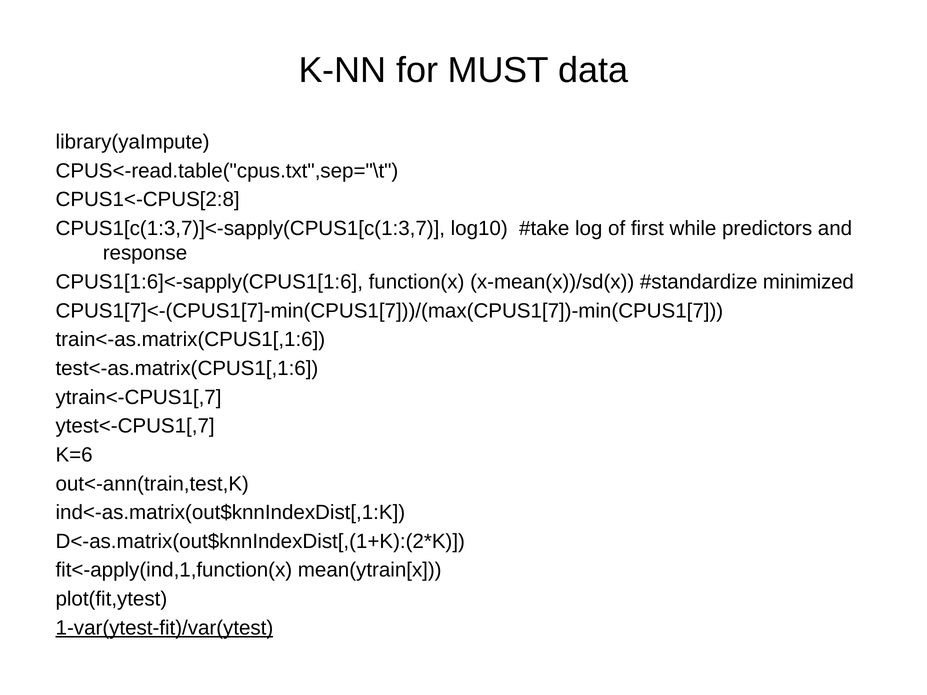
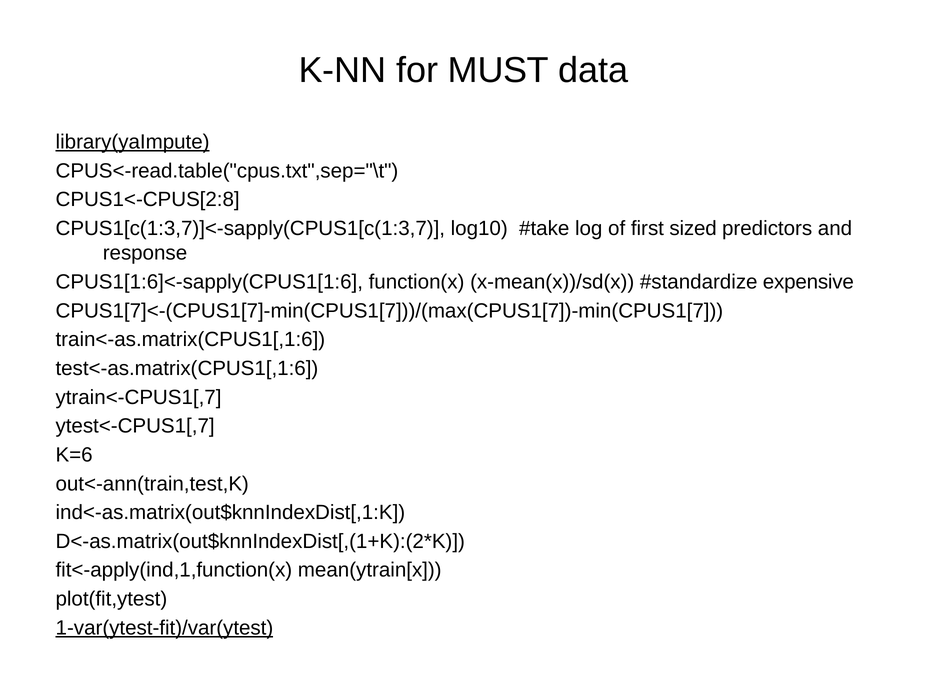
library(yaImpute underline: none -> present
while: while -> sized
minimized: minimized -> expensive
